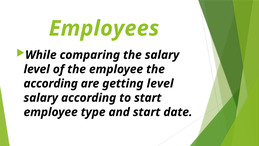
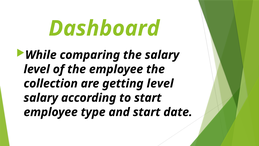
Employees: Employees -> Dashboard
according at (51, 83): according -> collection
